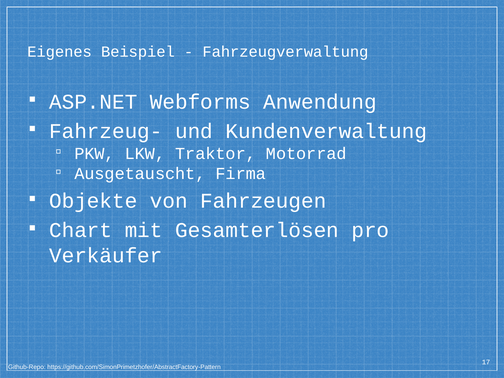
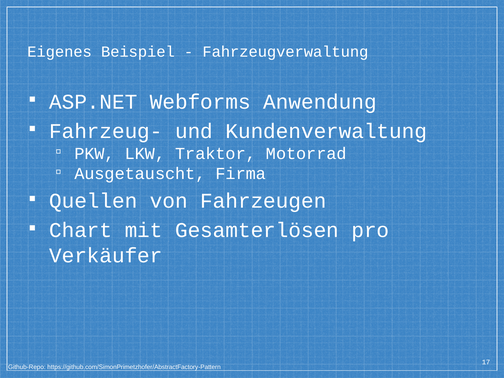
Objekte: Objekte -> Quellen
